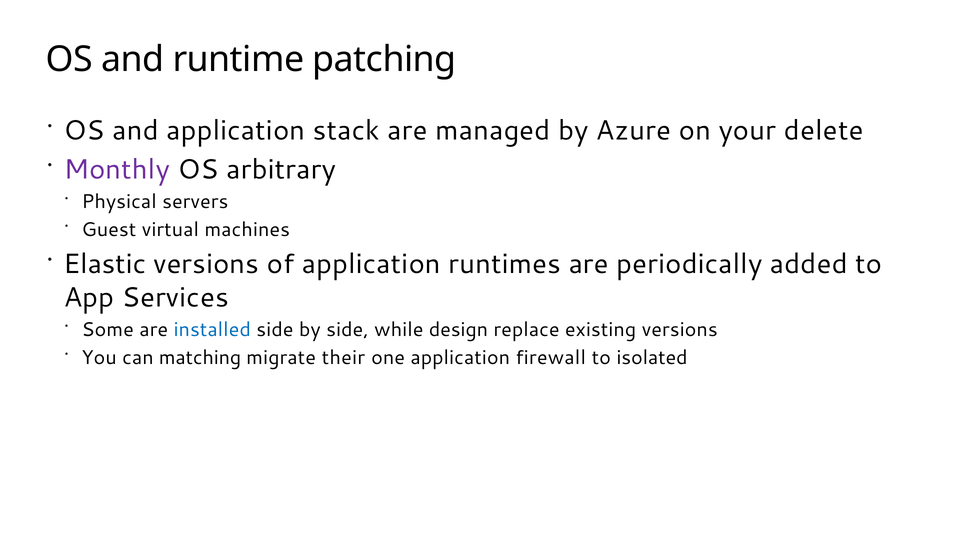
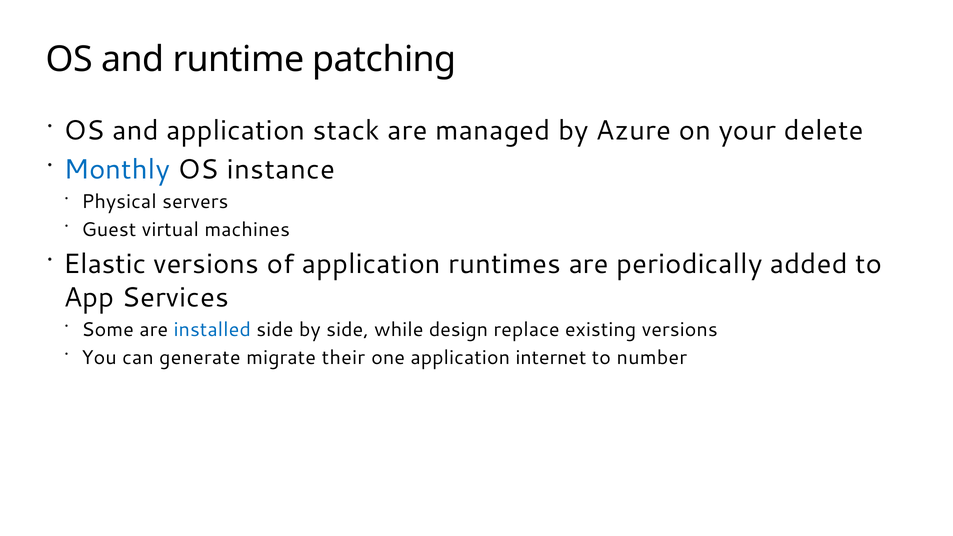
Monthly colour: purple -> blue
arbitrary: arbitrary -> instance
matching: matching -> generate
firewall: firewall -> internet
isolated: isolated -> number
